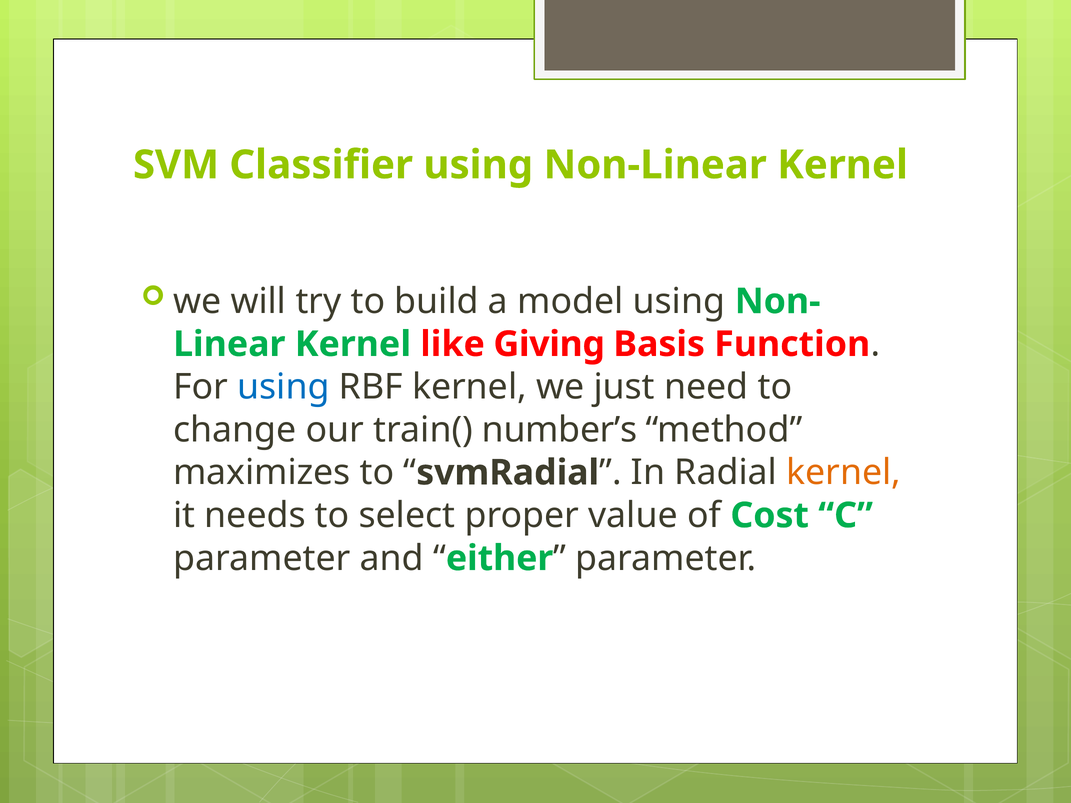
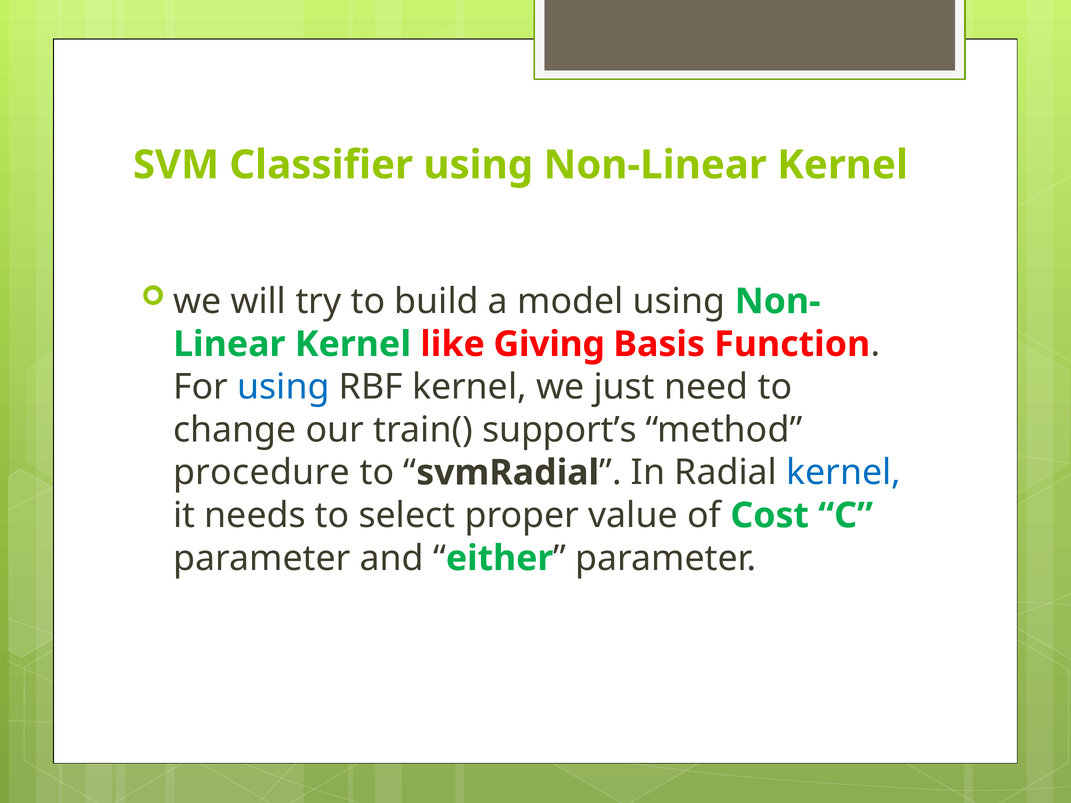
number’s: number’s -> support’s
maximizes: maximizes -> procedure
kernel at (844, 473) colour: orange -> blue
